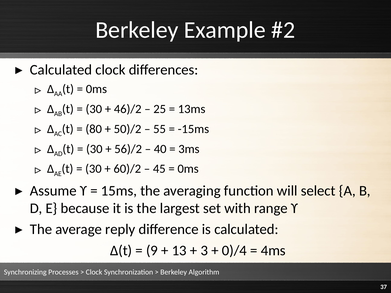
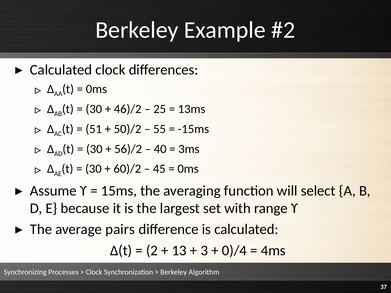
80: 80 -> 51
reply: reply -> pairs
9: 9 -> 2
